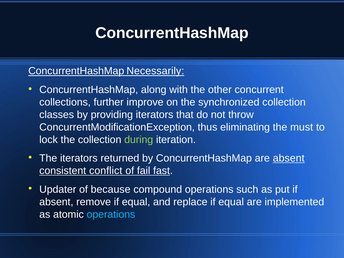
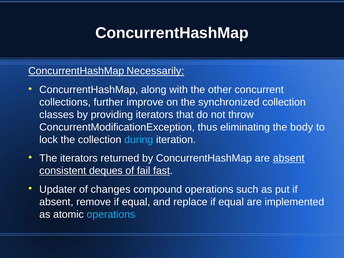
must: must -> body
during colour: light green -> light blue
conflict: conflict -> deques
because: because -> changes
